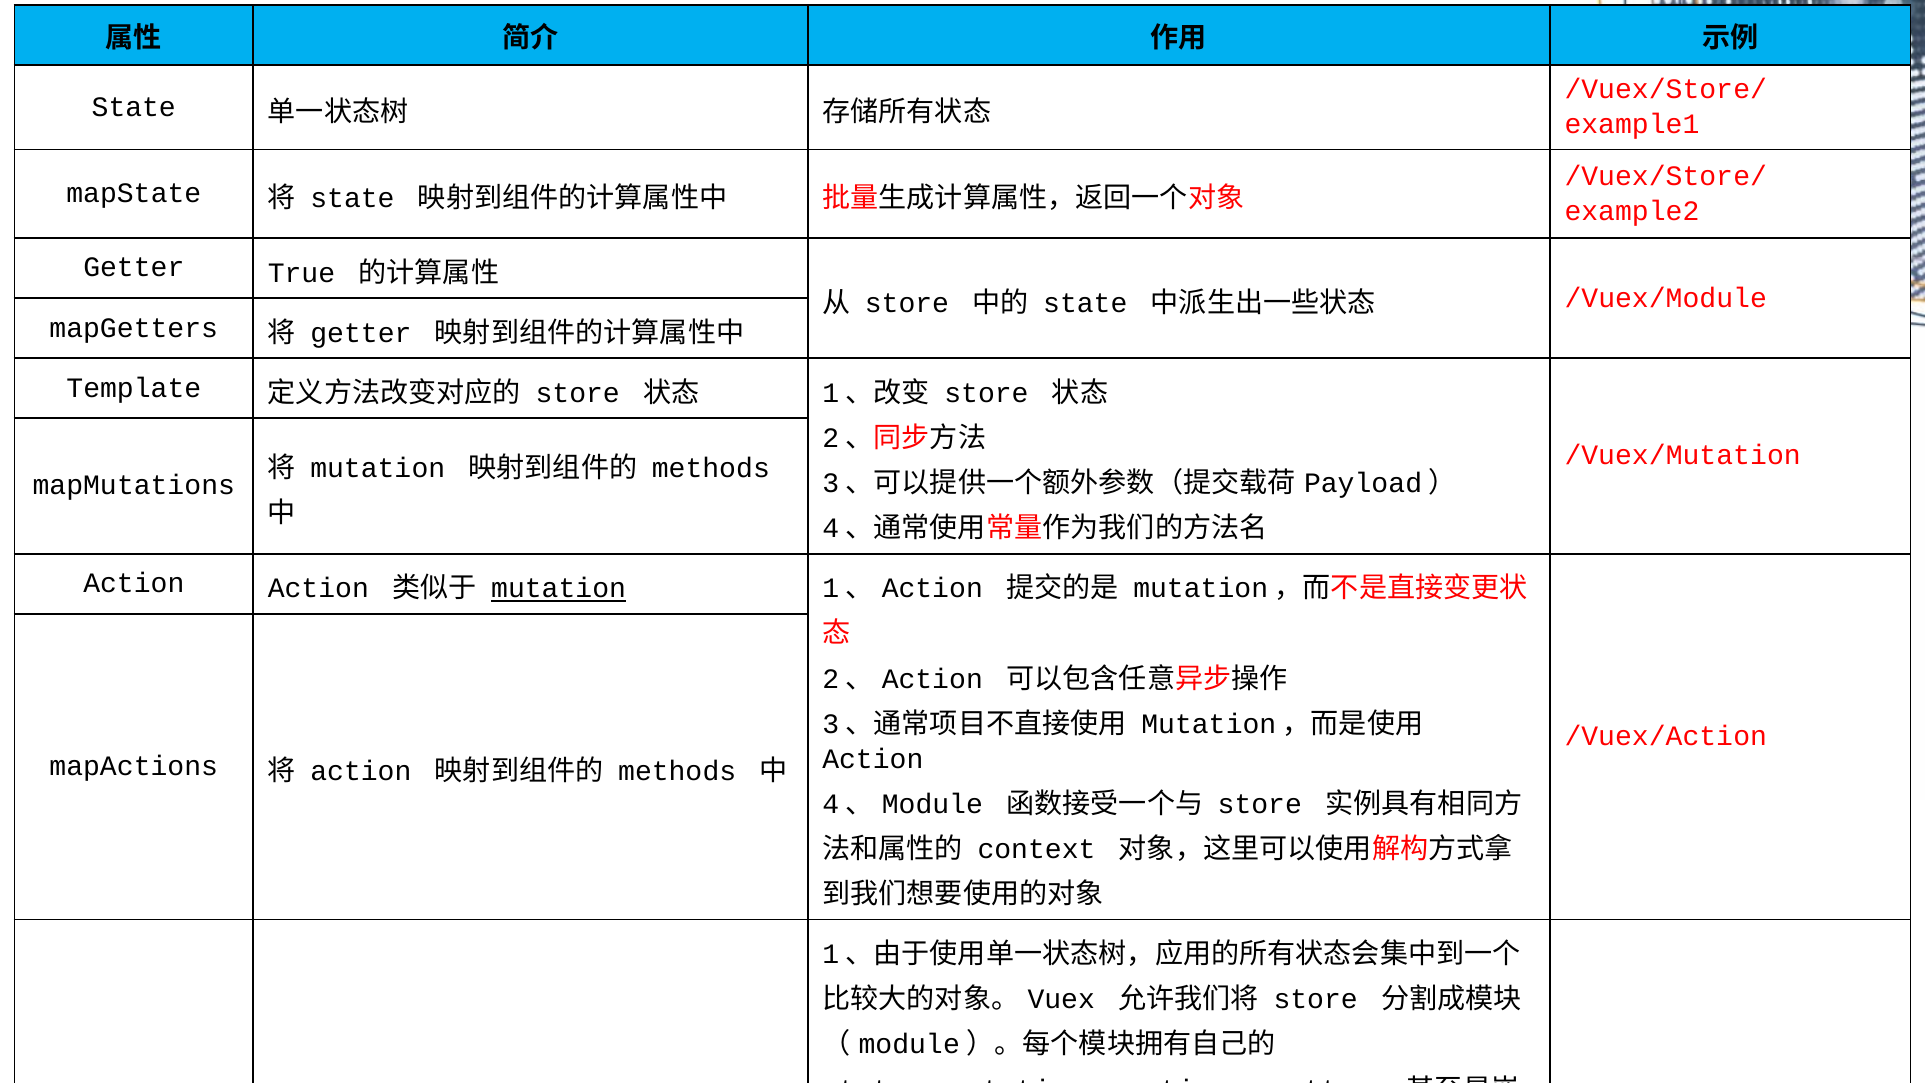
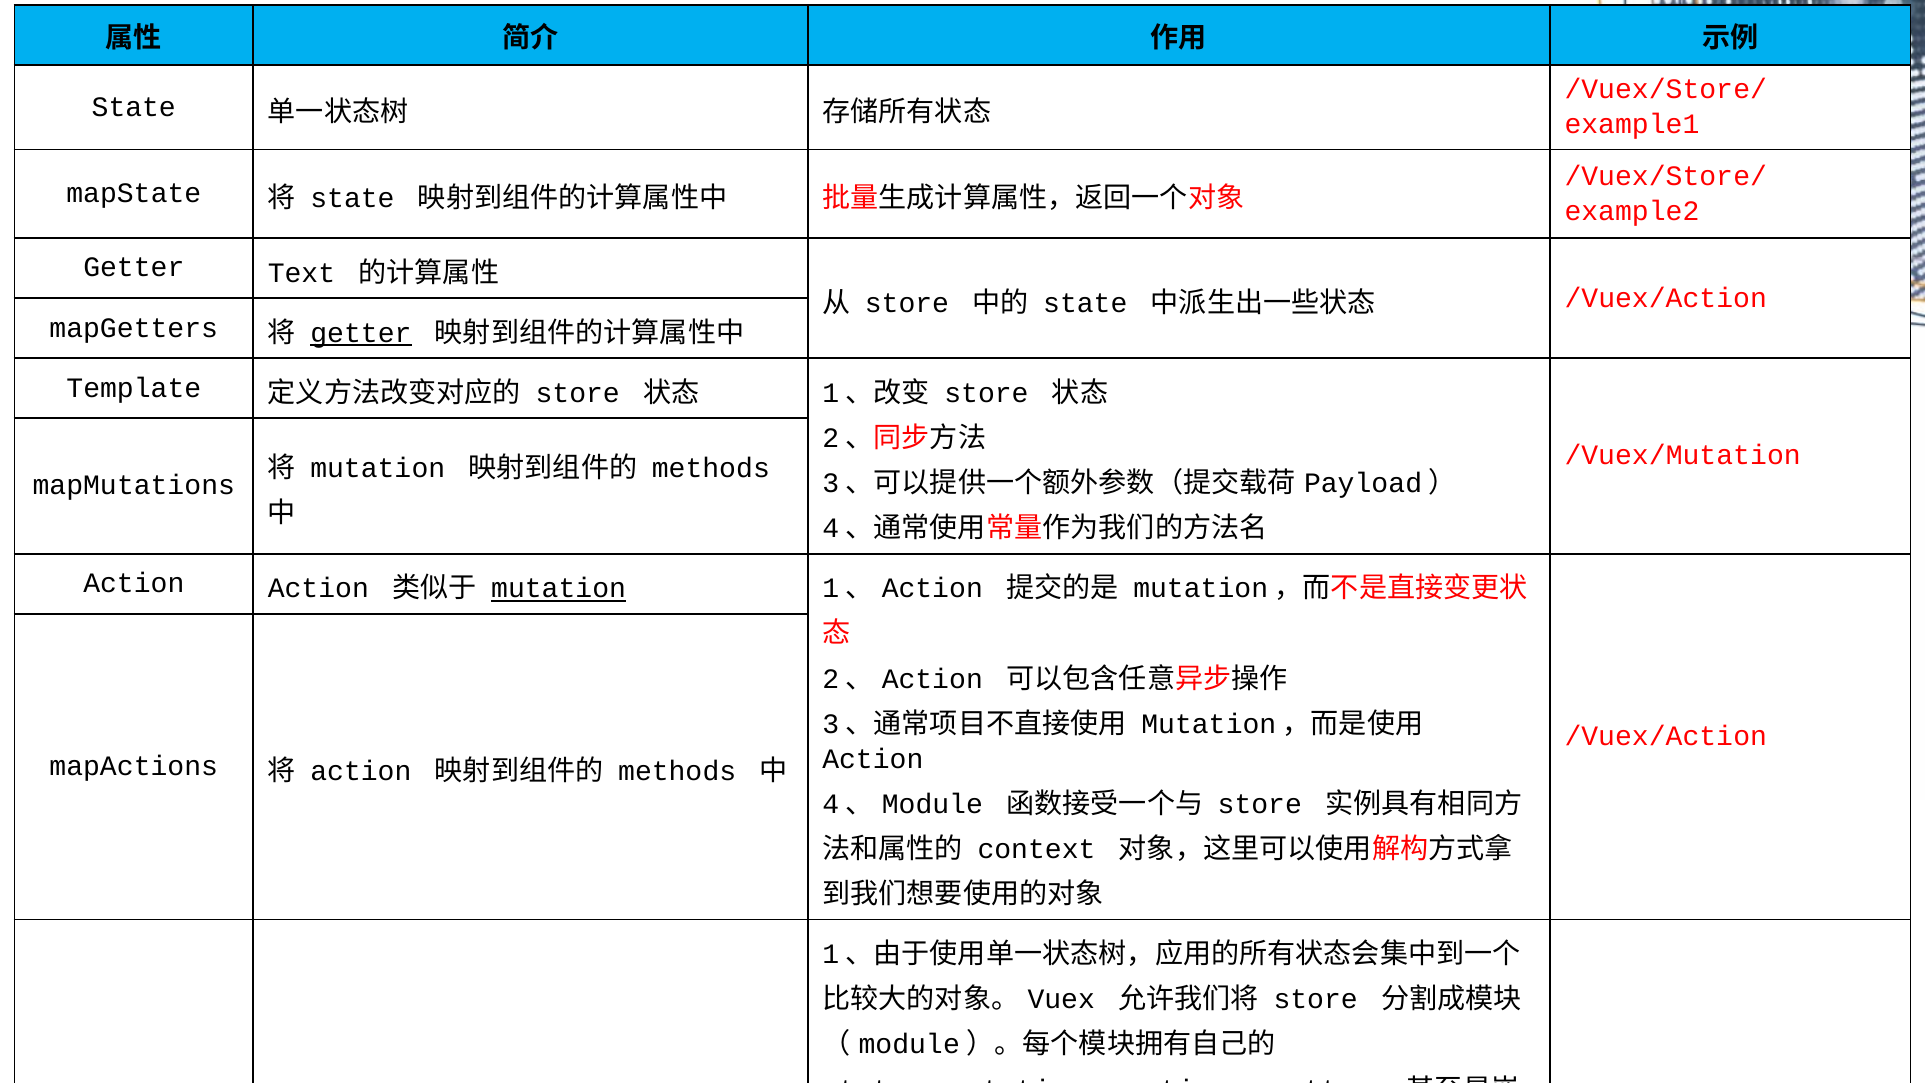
Getter True: True -> Text
/Vuex/Module at (1666, 298): /Vuex/Module -> /Vuex/Action
getter at (361, 333) underline: none -> present
